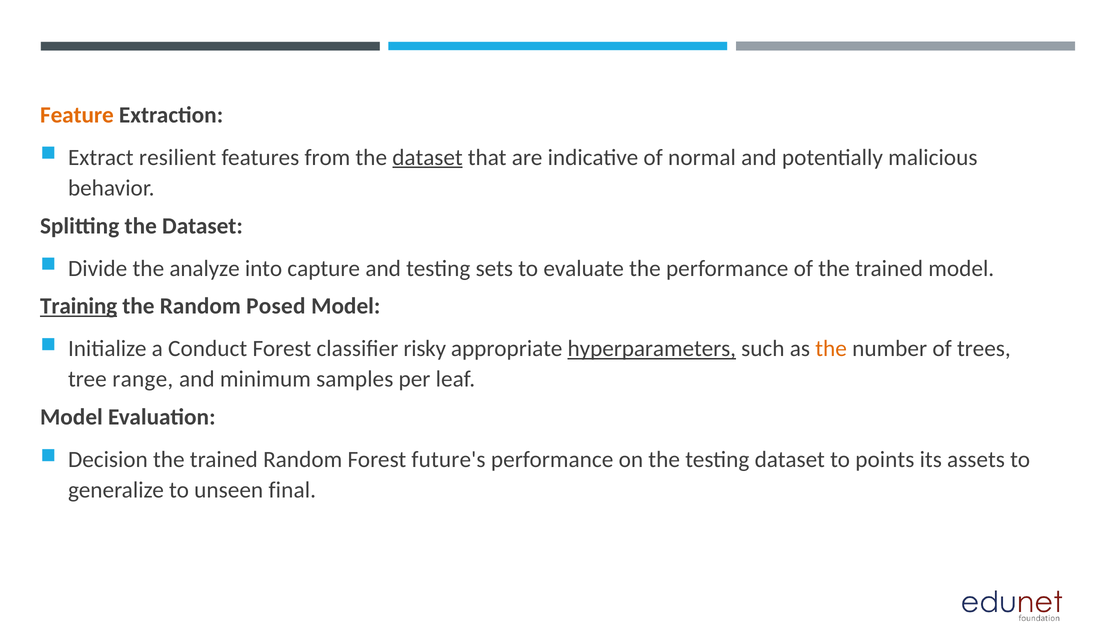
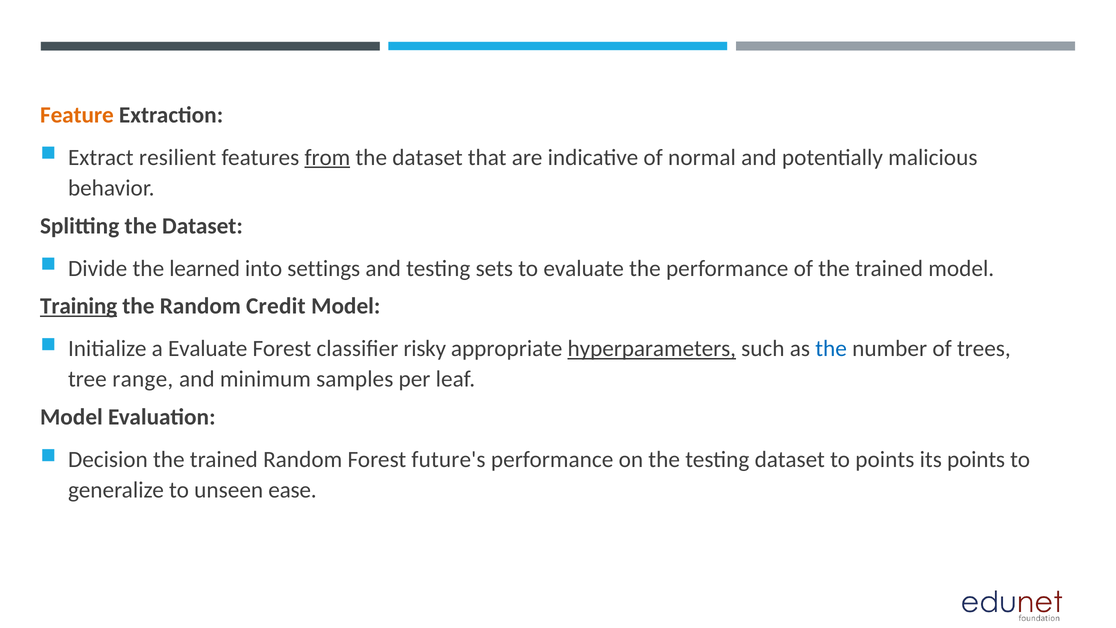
from underline: none -> present
dataset at (428, 157) underline: present -> none
analyze: analyze -> learned
capture: capture -> settings
Posed: Posed -> Credit
a Conduct: Conduct -> Evaluate
the at (831, 348) colour: orange -> blue
its assets: assets -> points
final: final -> ease
